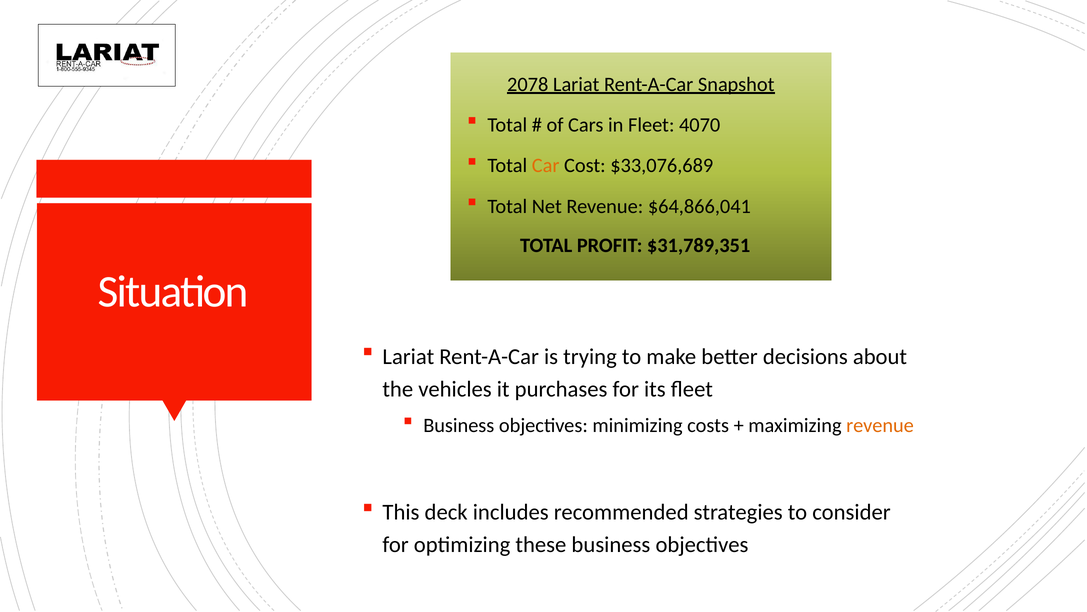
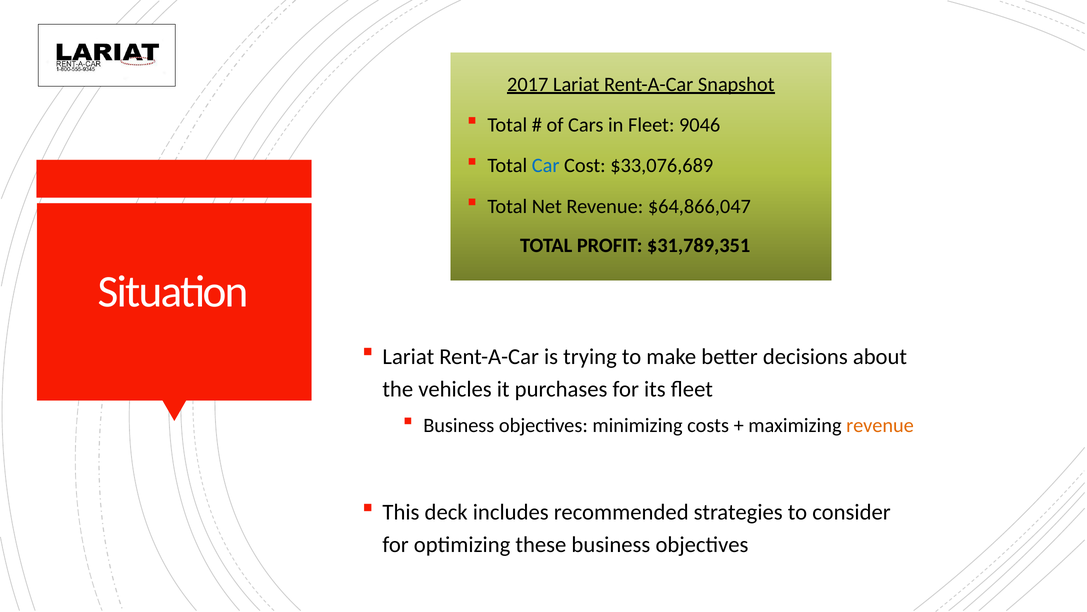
2078: 2078 -> 2017
4070: 4070 -> 9046
Car colour: orange -> blue
$64,866,041: $64,866,041 -> $64,866,047
